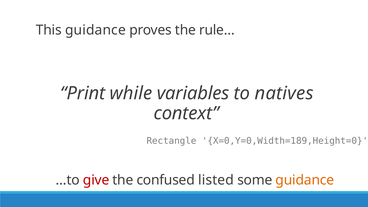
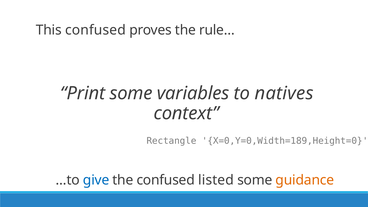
This guidance: guidance -> confused
Print while: while -> some
give colour: red -> blue
